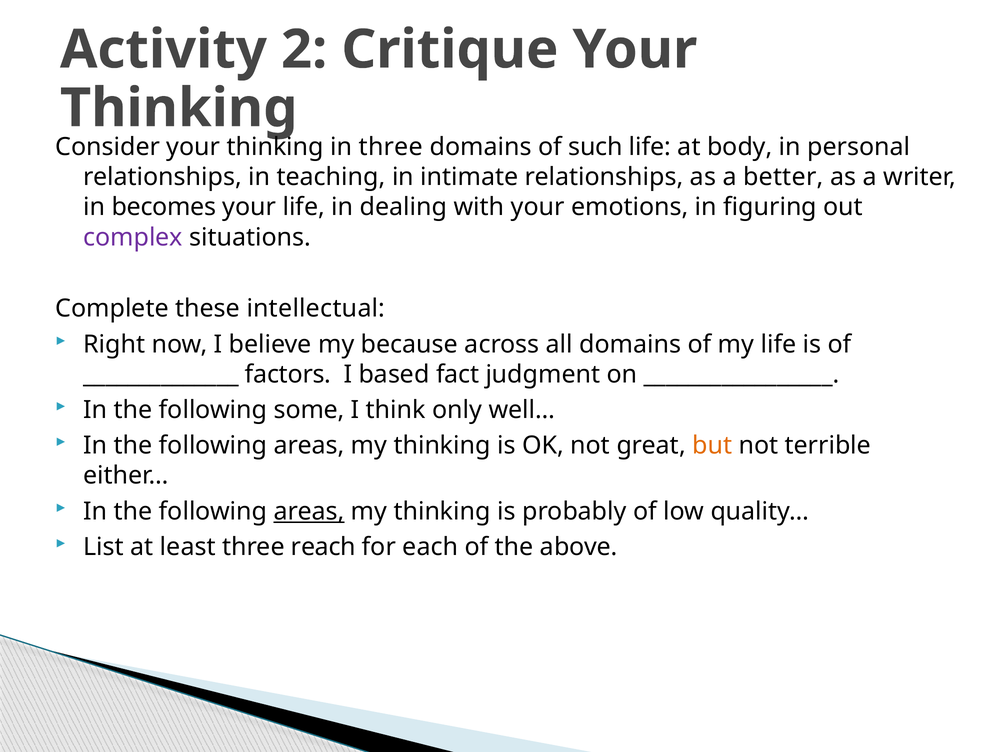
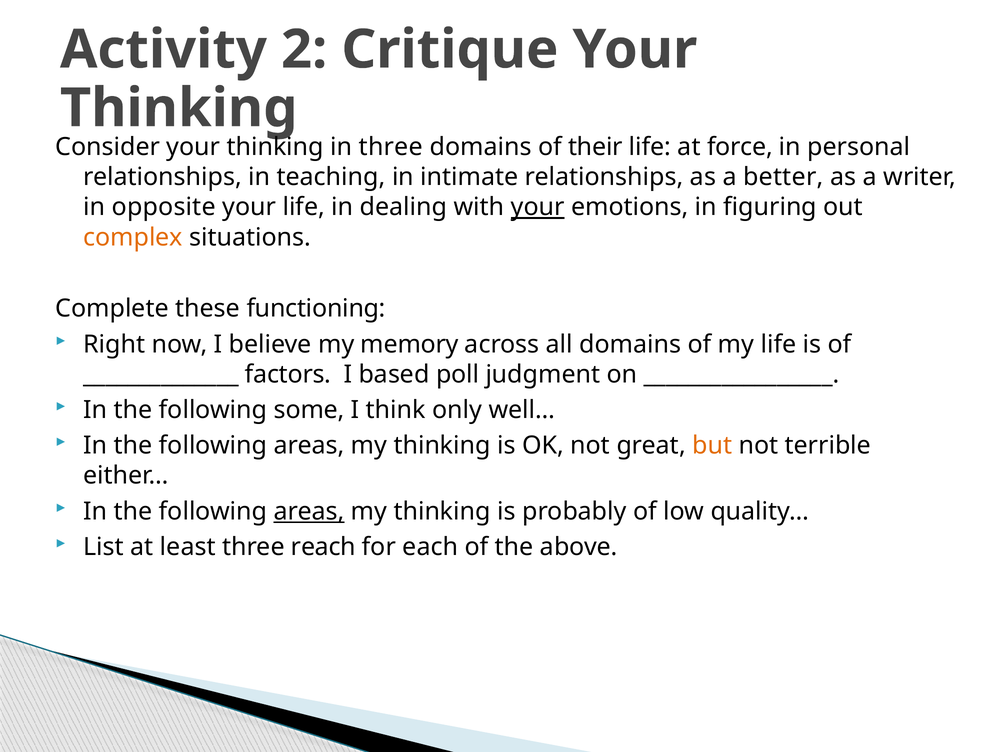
such: such -> their
body: body -> force
becomes: becomes -> opposite
your at (538, 207) underline: none -> present
complex colour: purple -> orange
intellectual: intellectual -> functioning
because: because -> memory
fact: fact -> poll
